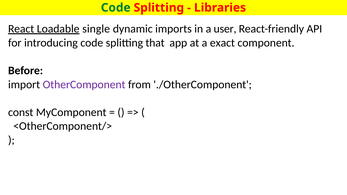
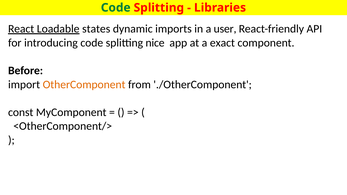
single: single -> states
that: that -> nice
OtherComponent colour: purple -> orange
